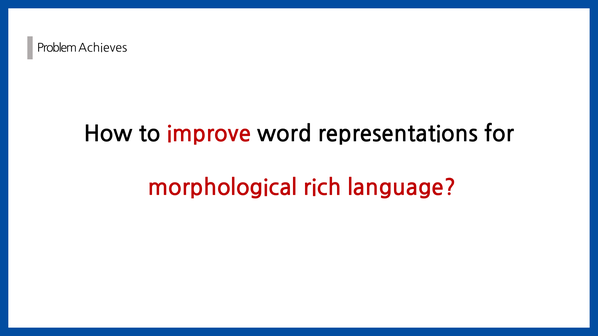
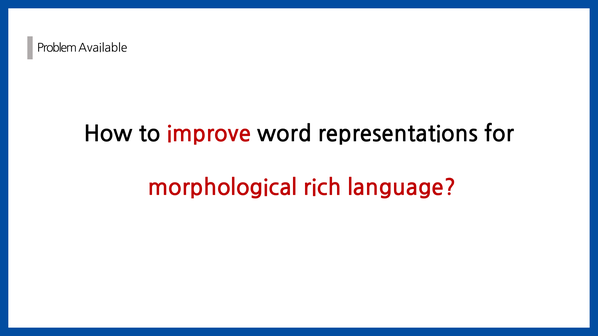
Achieves: Achieves -> Available
